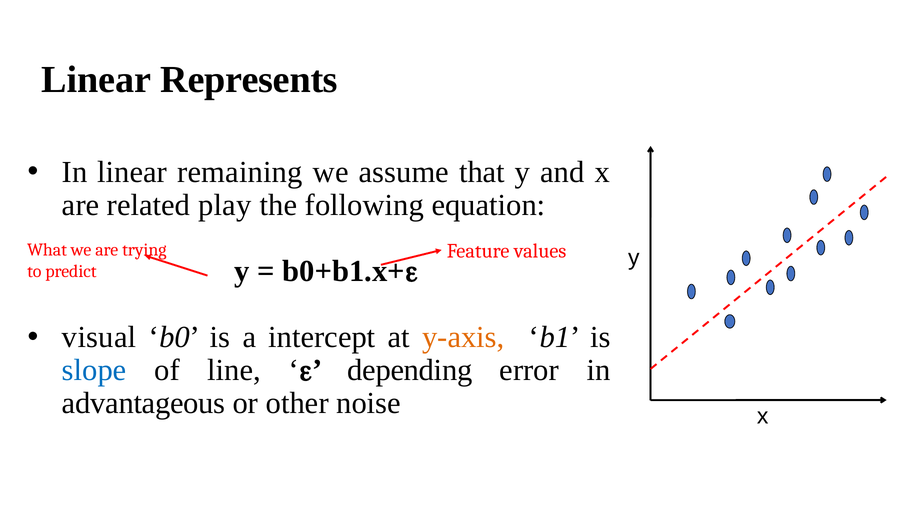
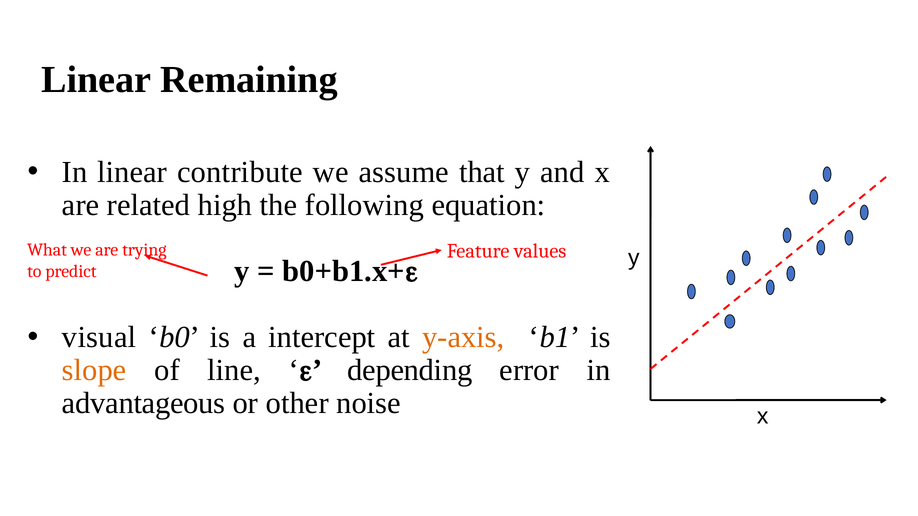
Represents: Represents -> Remaining
remaining: remaining -> contribute
play: play -> high
slope colour: blue -> orange
